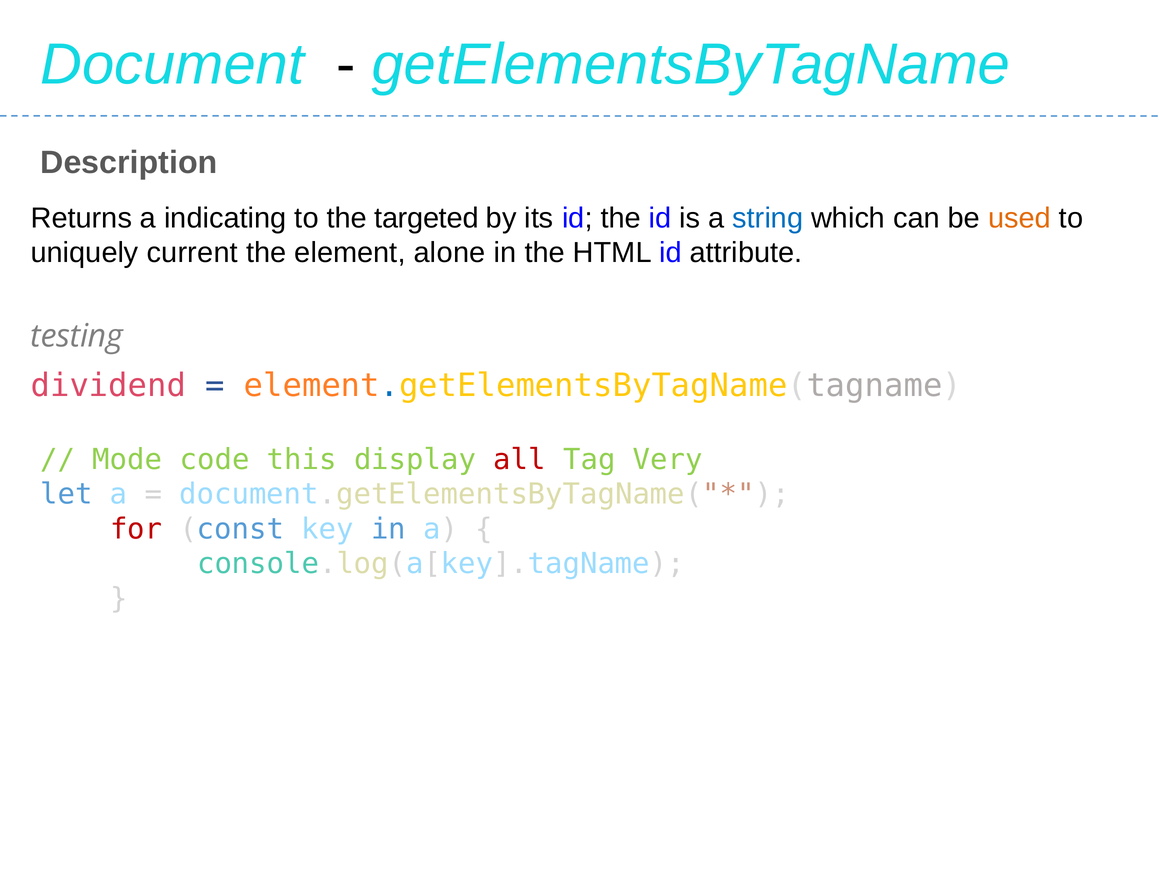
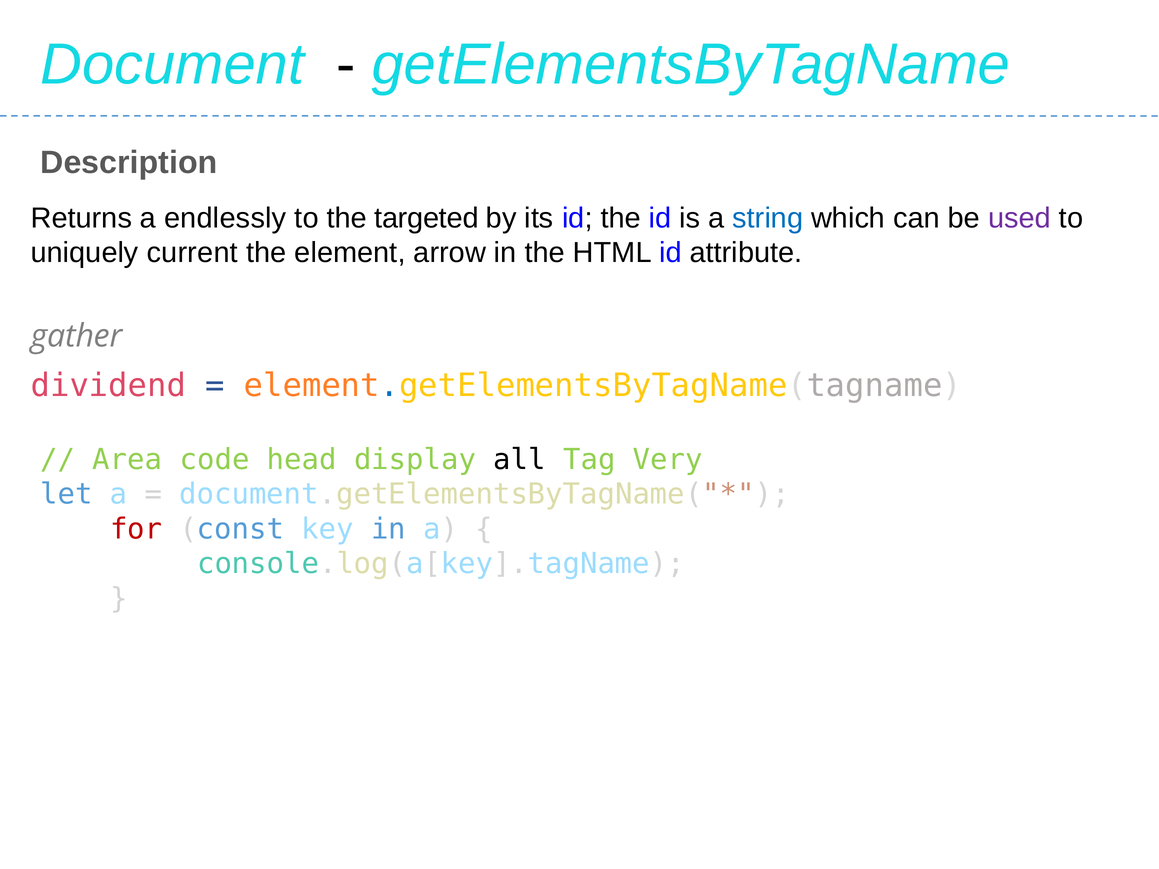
indicating: indicating -> endlessly
used colour: orange -> purple
alone: alone -> arrow
testing: testing -> gather
Mode: Mode -> Area
this: this -> head
all colour: red -> black
